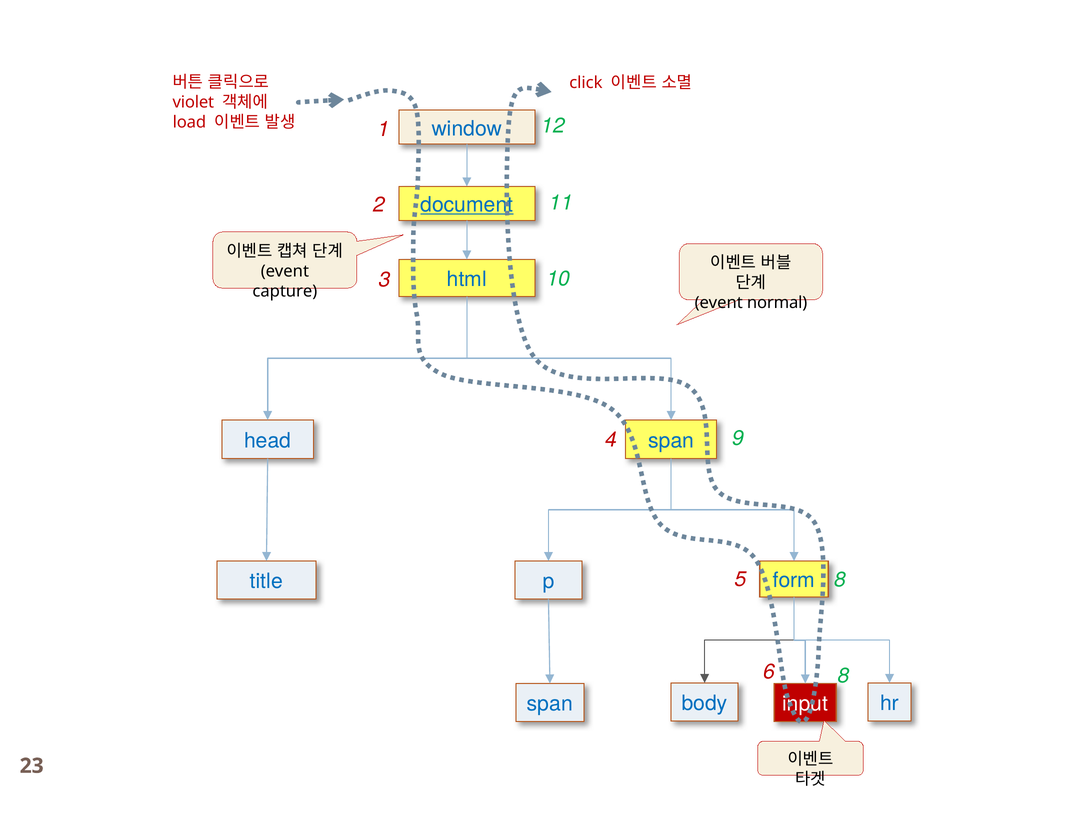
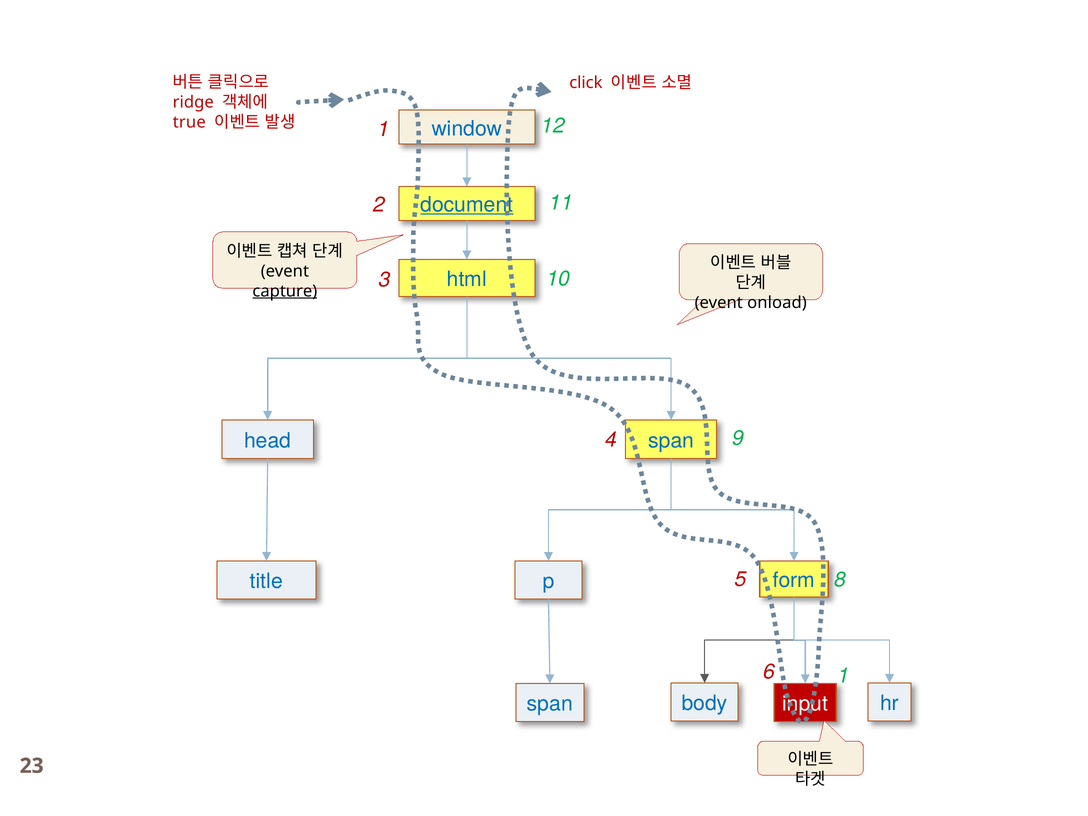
violet: violet -> ridge
load: load -> true
capture underline: none -> present
normal: normal -> onload
6 8: 8 -> 1
